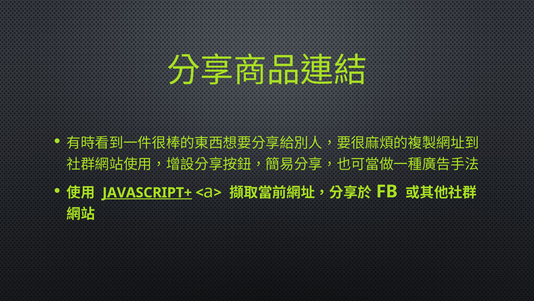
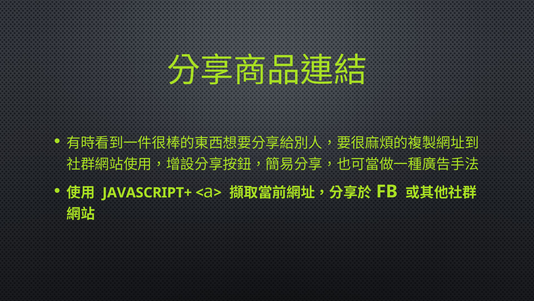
JAVASCRIPT+ underline: present -> none
